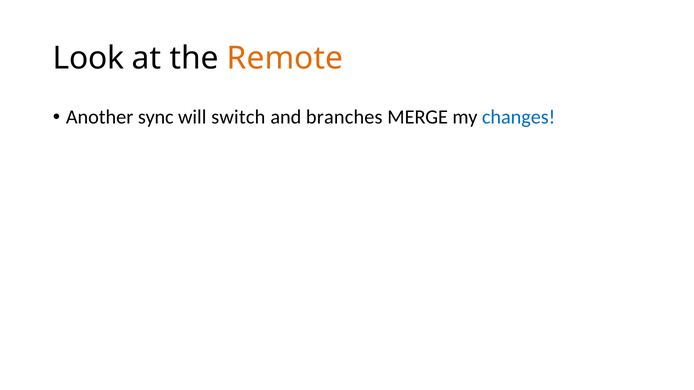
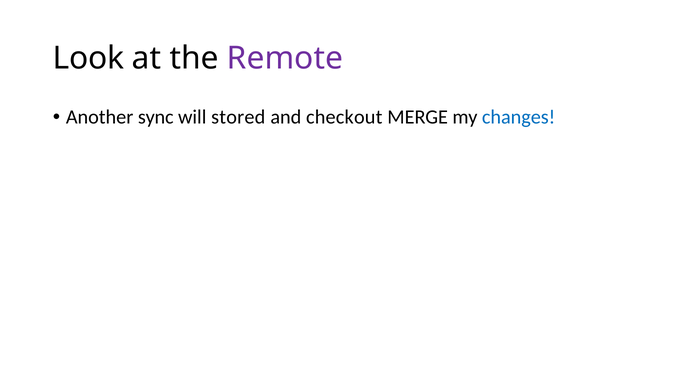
Remote colour: orange -> purple
switch: switch -> stored
branches: branches -> checkout
